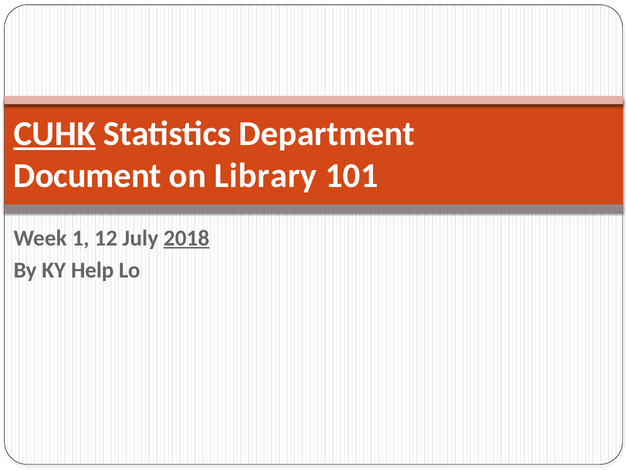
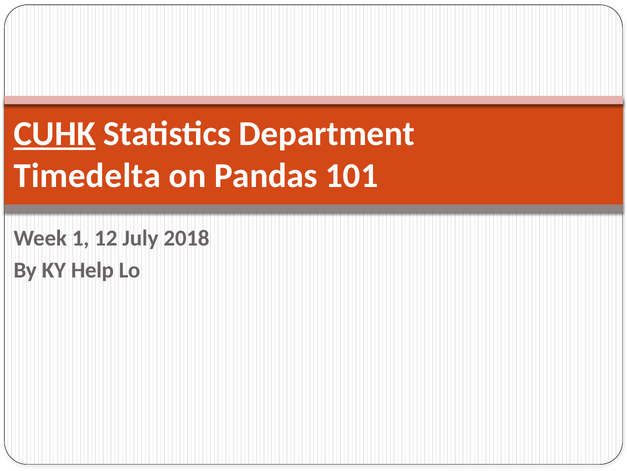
Document: Document -> Timedelta
Library: Library -> Pandas
2018 underline: present -> none
